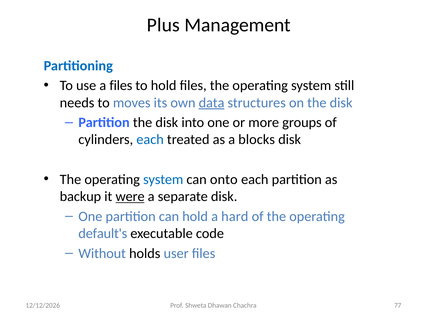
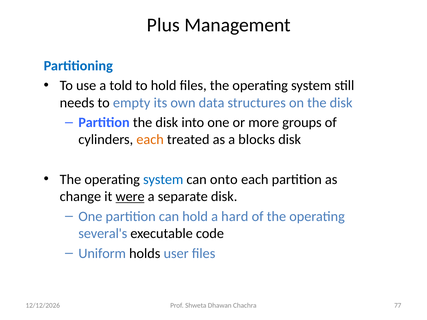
a files: files -> told
moves: moves -> empty
data underline: present -> none
each at (150, 140) colour: blue -> orange
backup: backup -> change
default's: default's -> several's
Without: Without -> Uniform
